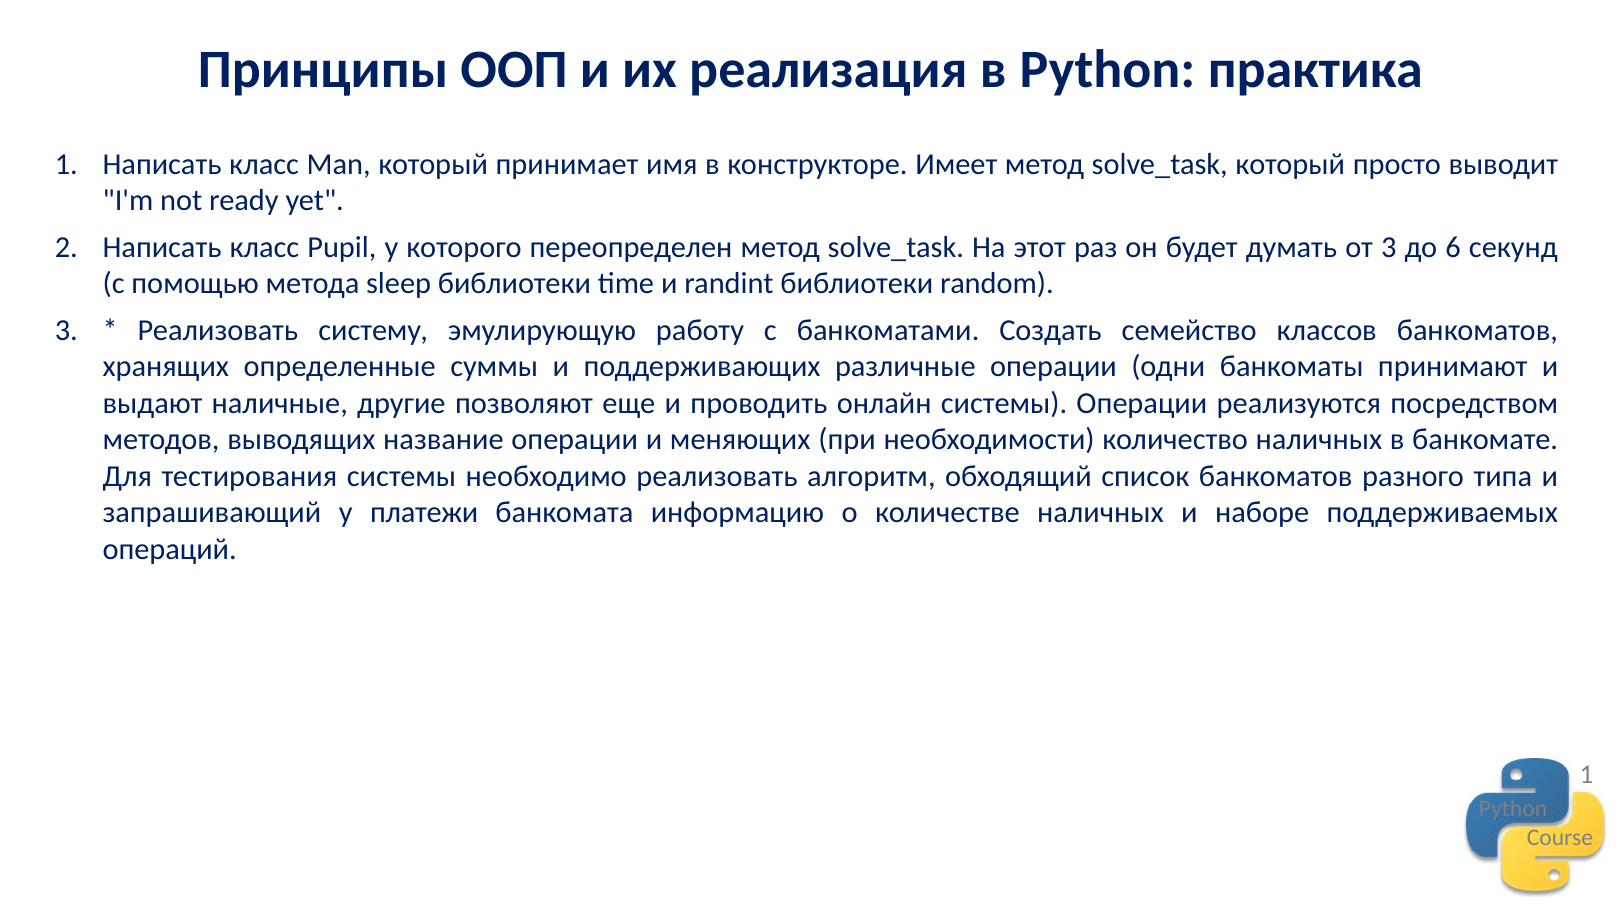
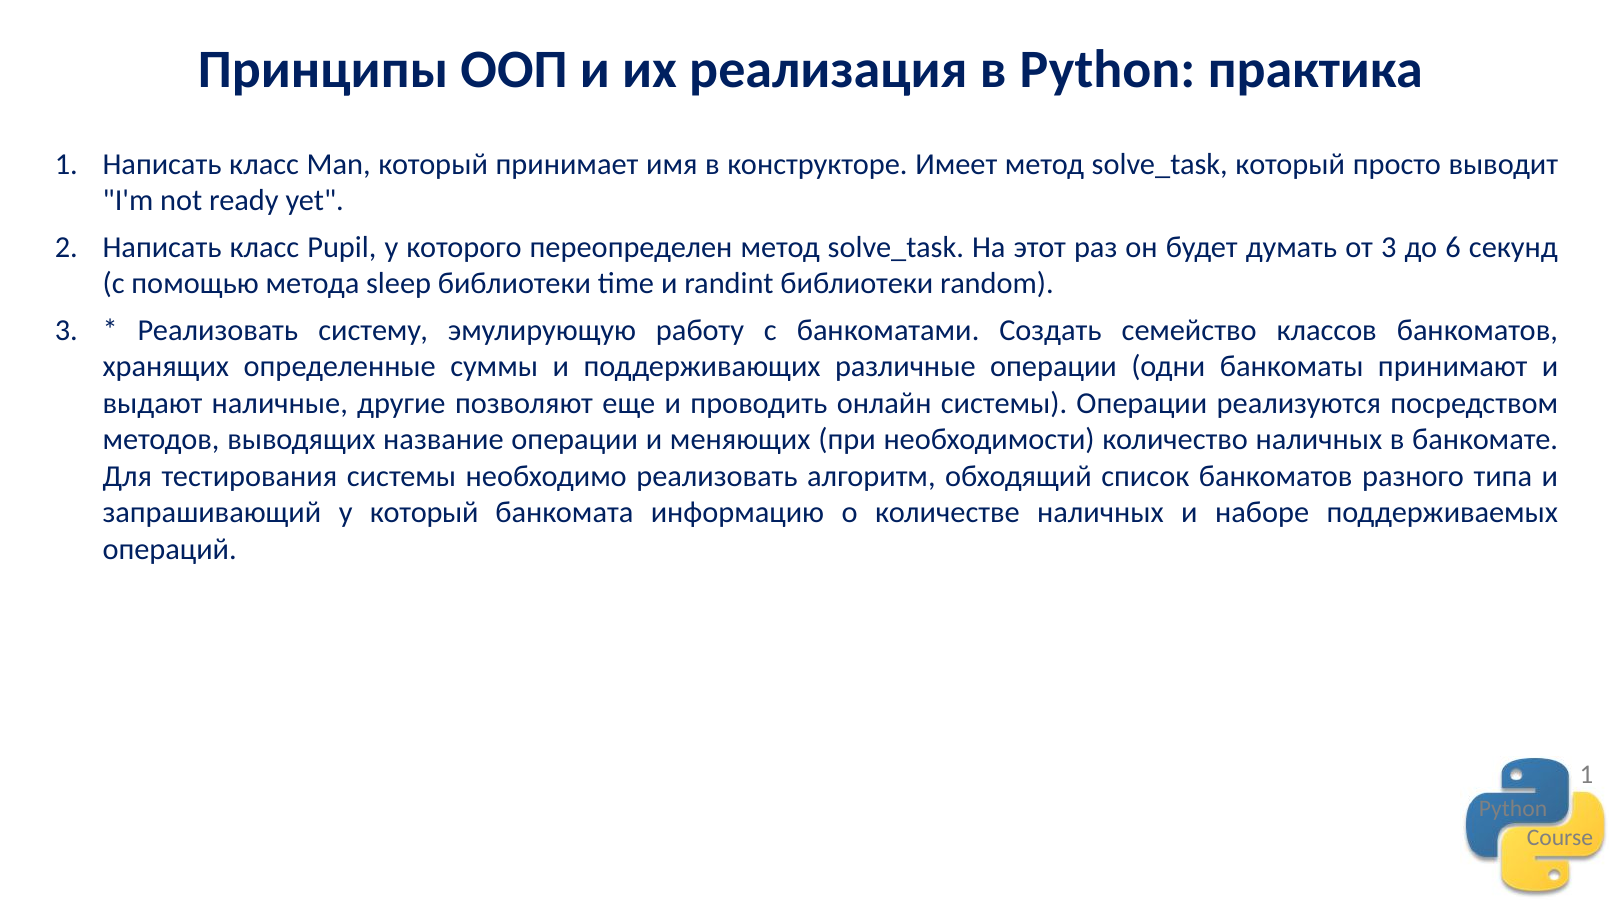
у платежи: платежи -> который
